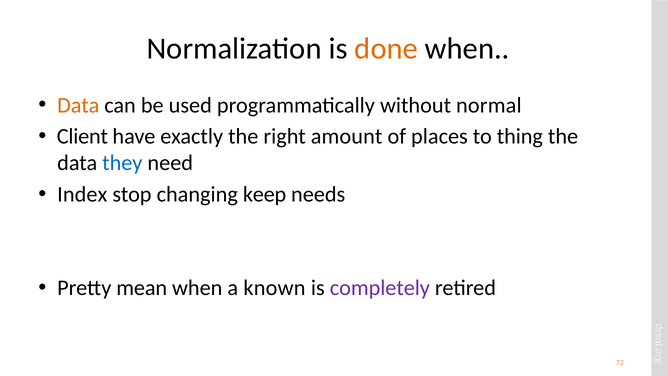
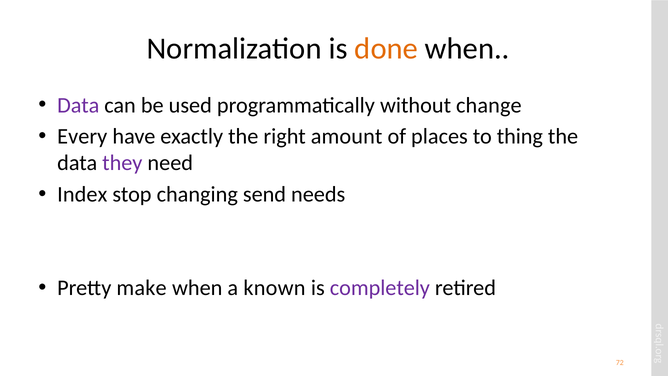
Data at (78, 105) colour: orange -> purple
normal: normal -> change
Client: Client -> Every
they colour: blue -> purple
keep: keep -> send
mean: mean -> make
